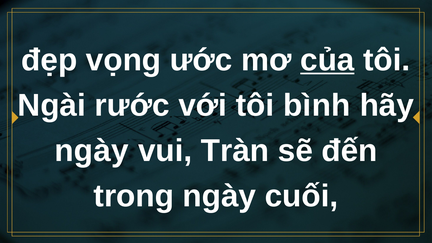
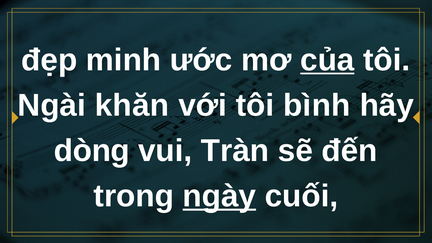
vọng: vọng -> minh
rước: rước -> khăn
ngày at (92, 151): ngày -> dòng
ngày at (219, 196) underline: none -> present
